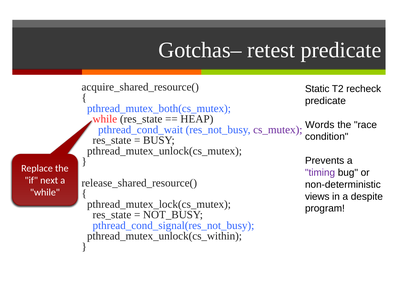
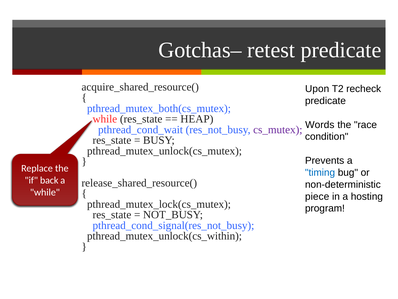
Static: Static -> Upon
timing colour: purple -> blue
next: next -> back
views: views -> piece
despite: despite -> hosting
